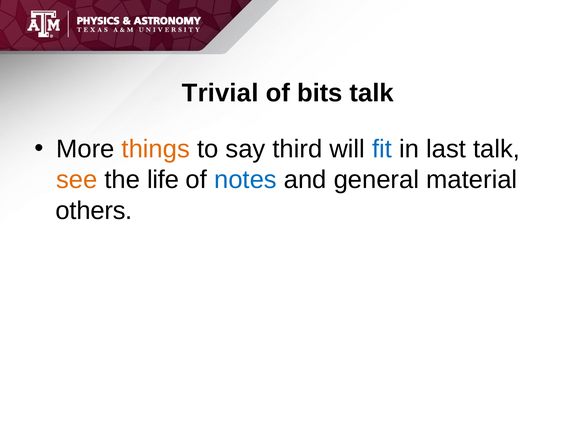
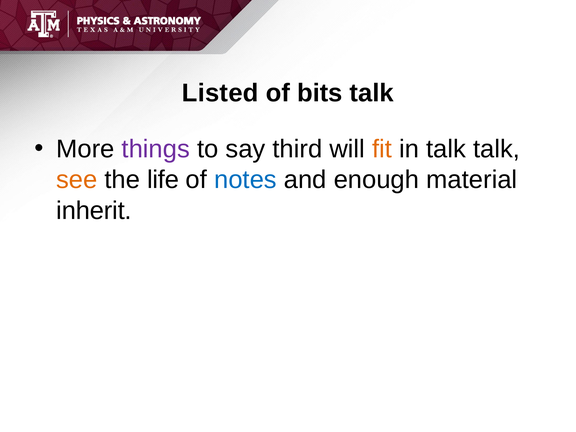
Trivial: Trivial -> Listed
things colour: orange -> purple
fit colour: blue -> orange
in last: last -> talk
general: general -> enough
others: others -> inherit
